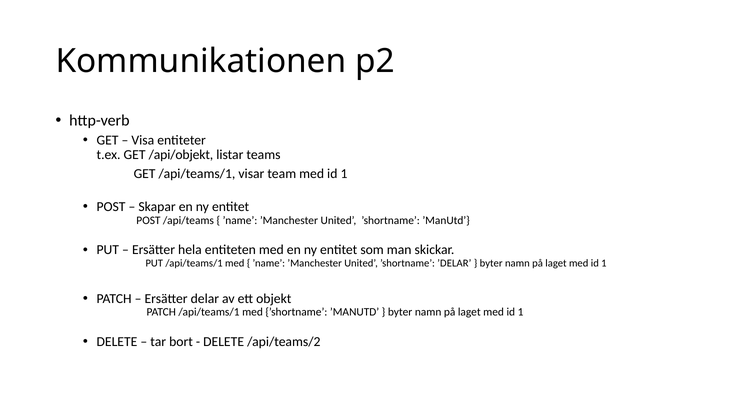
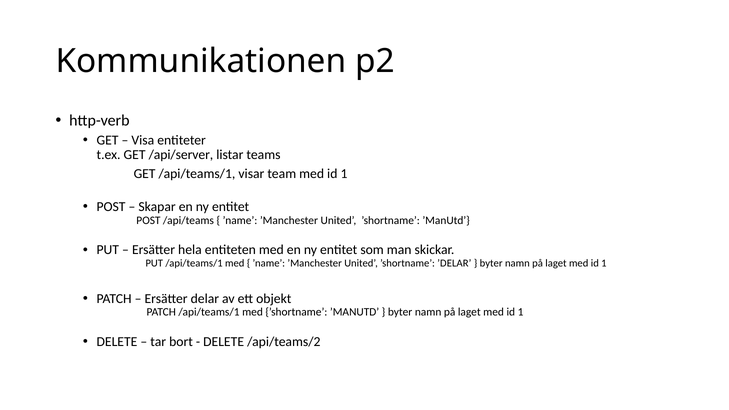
/api/objekt: /api/objekt -> /api/server
